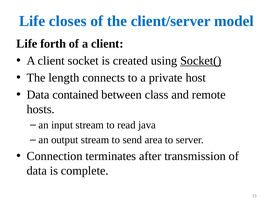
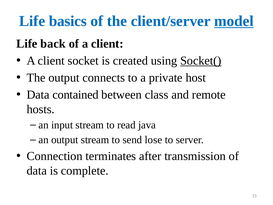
closes: closes -> basics
model underline: none -> present
forth: forth -> back
The length: length -> output
area: area -> lose
